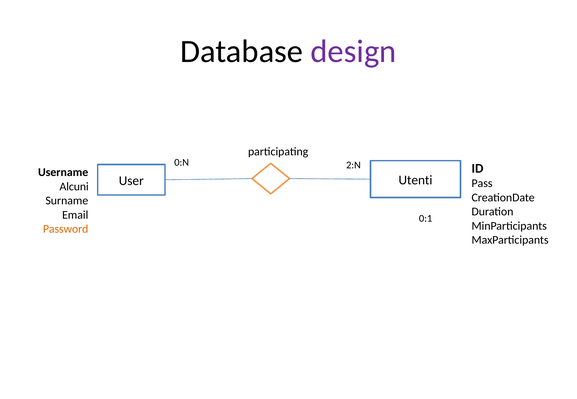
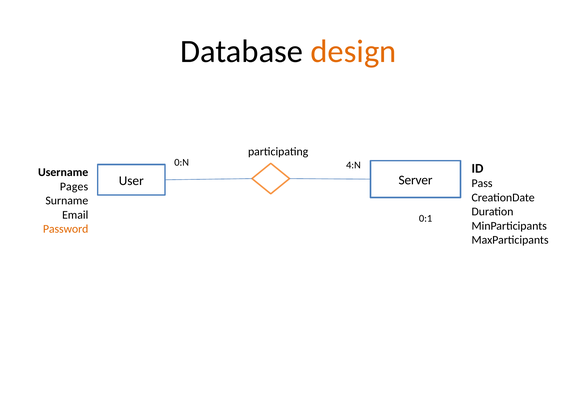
design colour: purple -> orange
2:N: 2:N -> 4:N
Utenti: Utenti -> Server
Alcuni: Alcuni -> Pages
